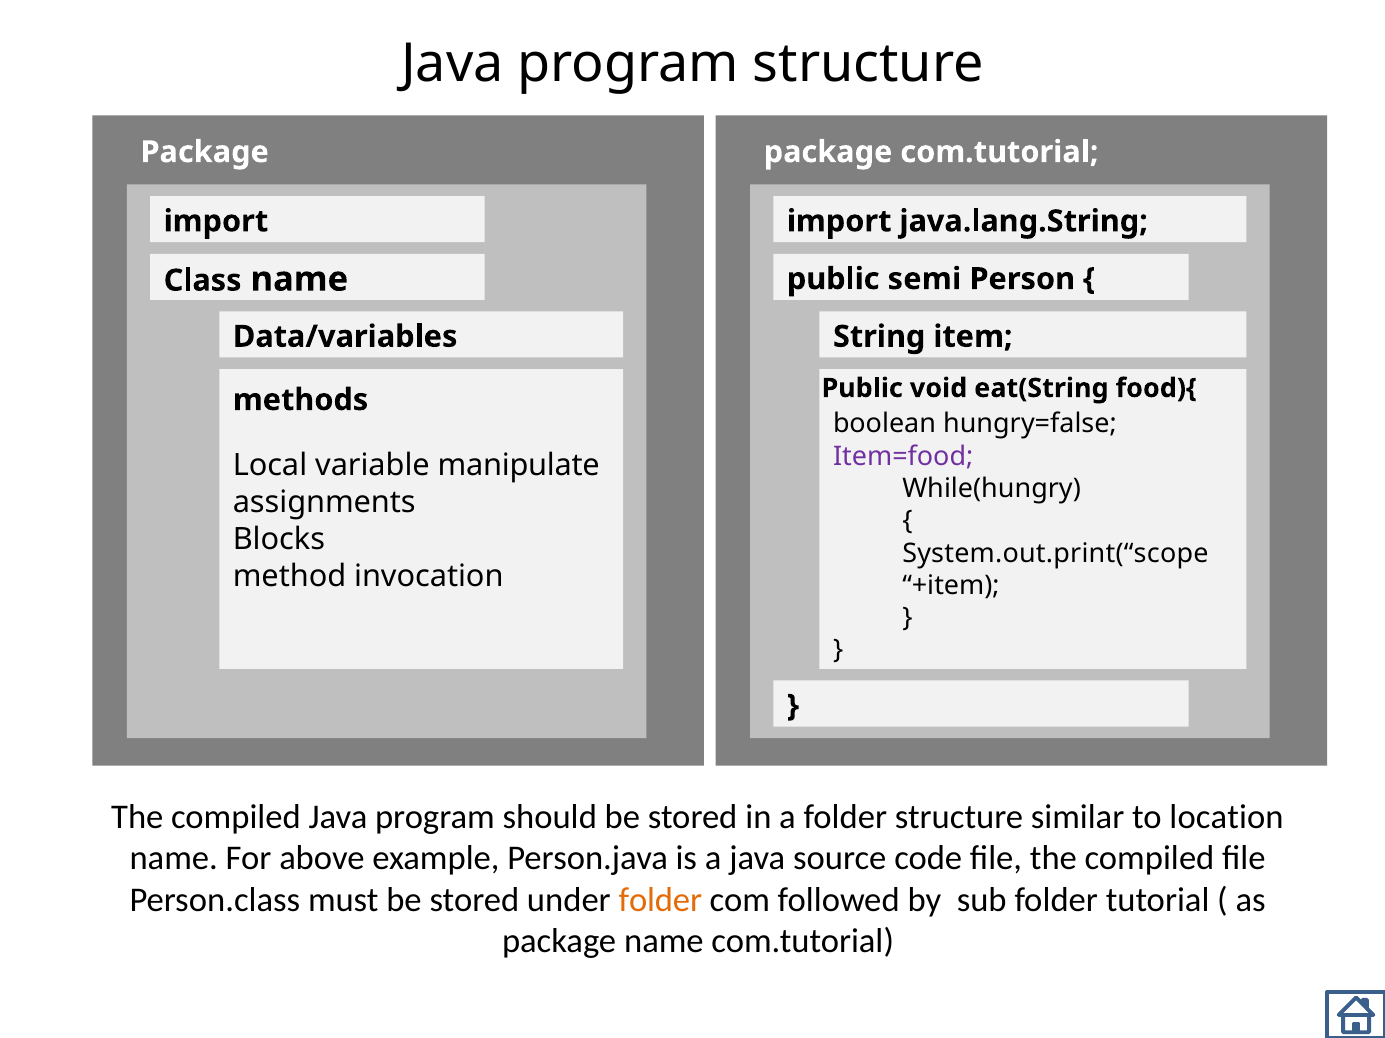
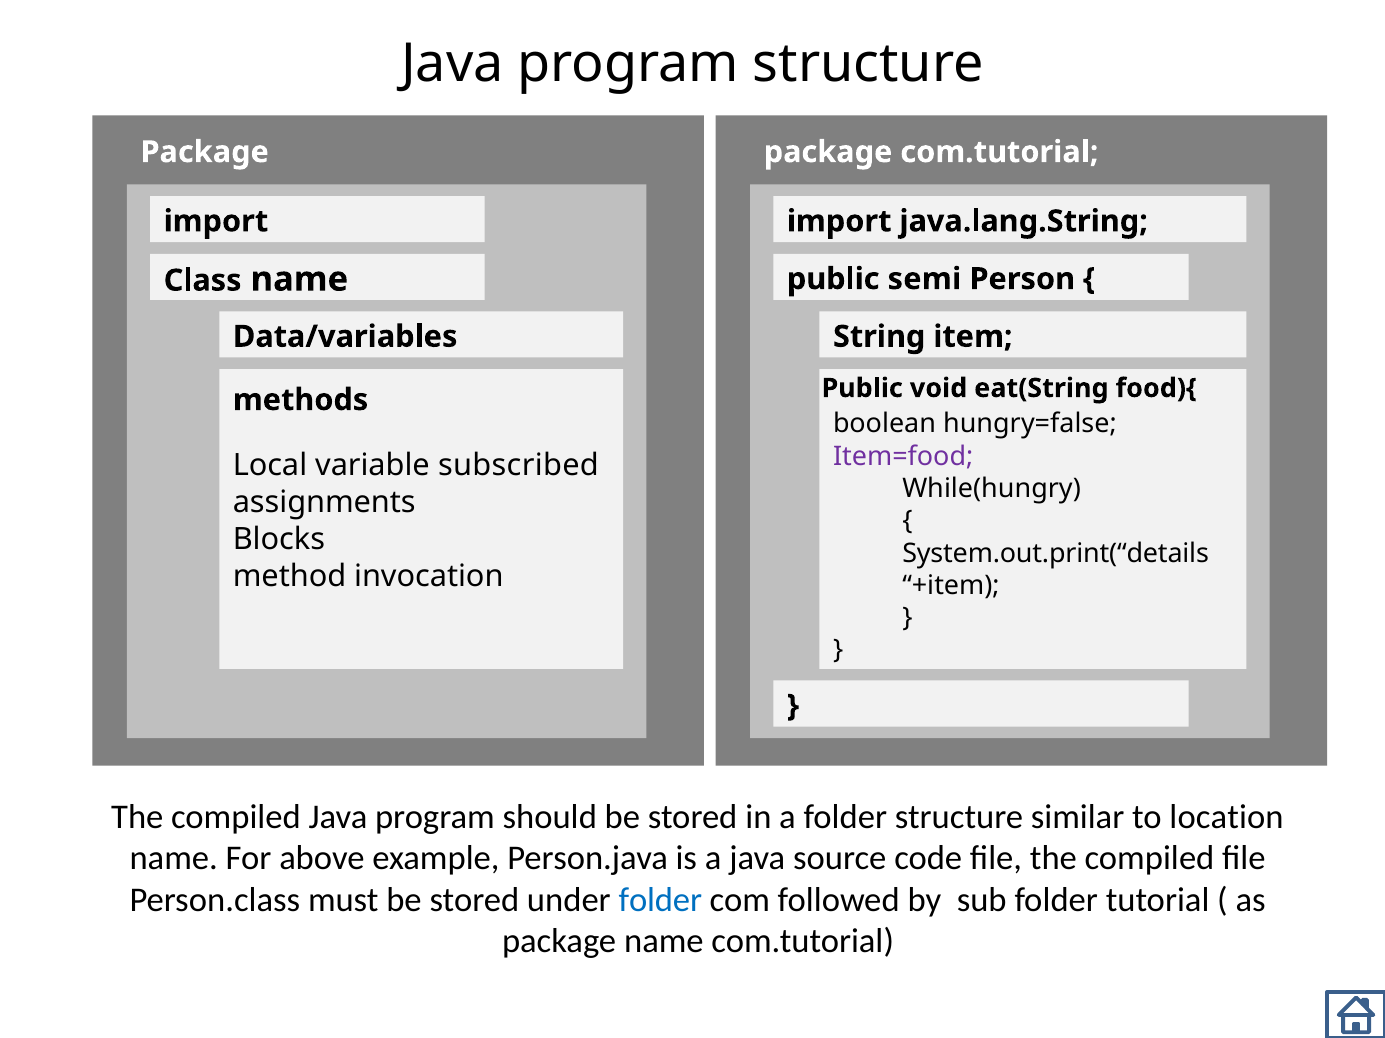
manipulate: manipulate -> subscribed
System.out.print(“scope: System.out.print(“scope -> System.out.print(“details
folder at (660, 900) colour: orange -> blue
